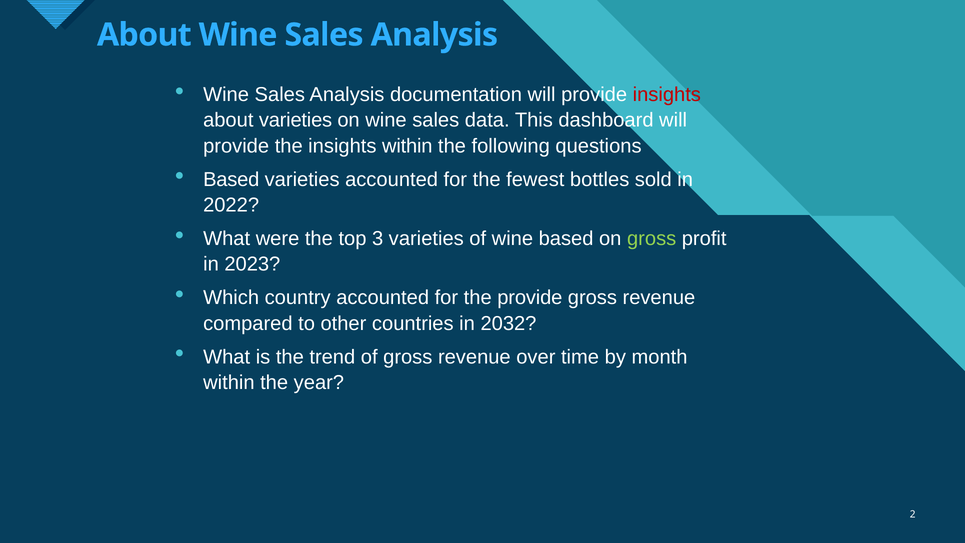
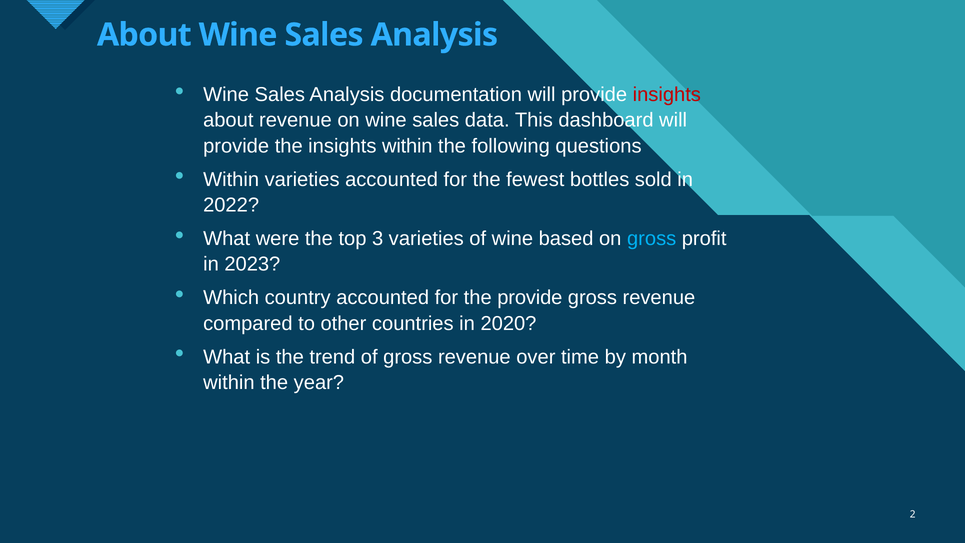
about varieties: varieties -> revenue
Based at (231, 179): Based -> Within
gross at (652, 239) colour: light green -> light blue
2032: 2032 -> 2020
